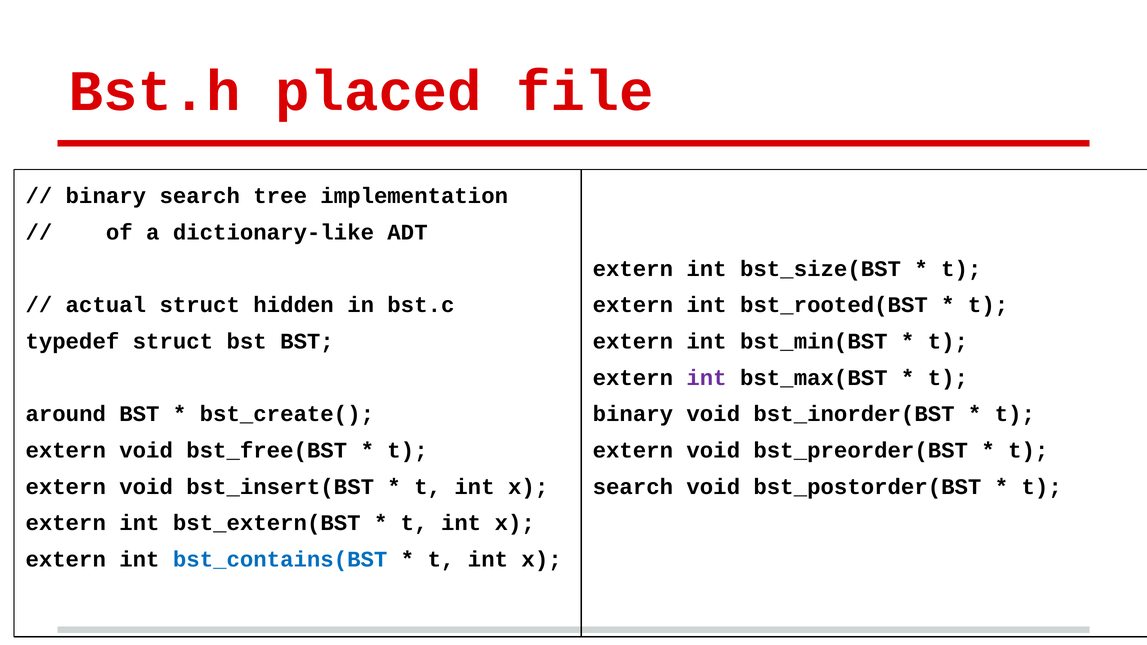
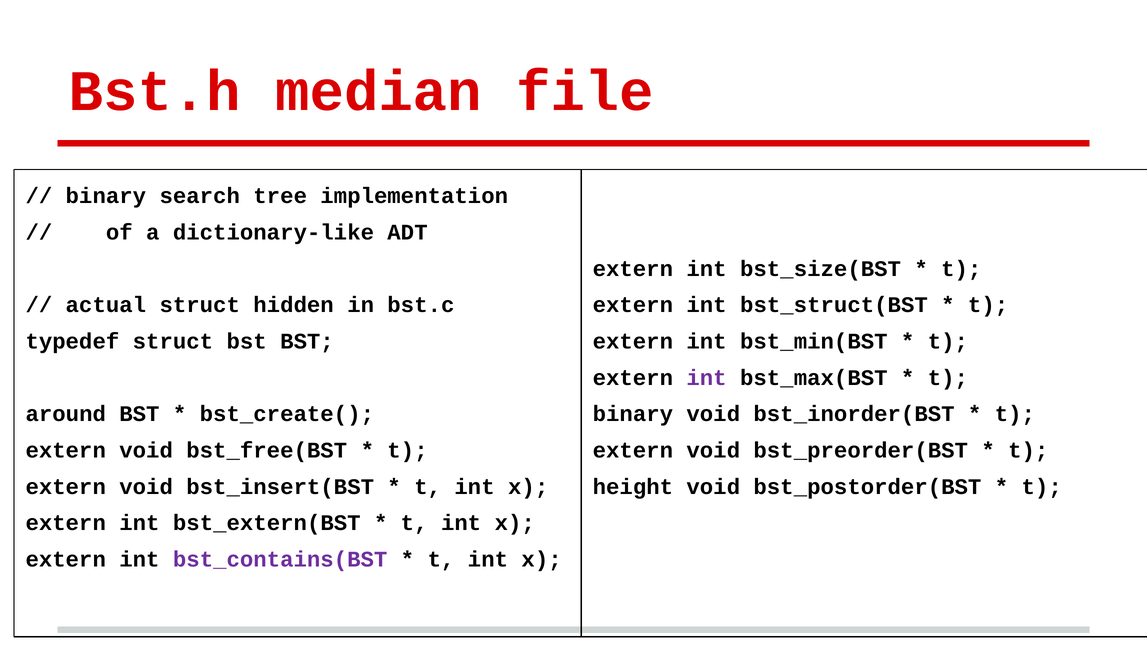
placed: placed -> median
bst_rooted(BST: bst_rooted(BST -> bst_struct(BST
search at (633, 487): search -> height
bst_contains(BST colour: blue -> purple
